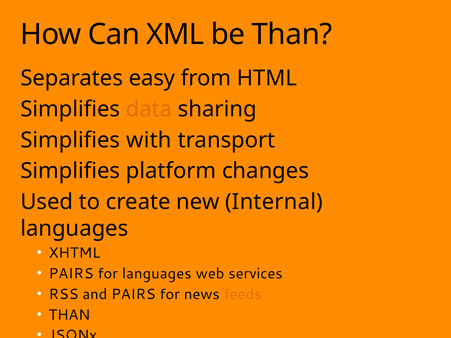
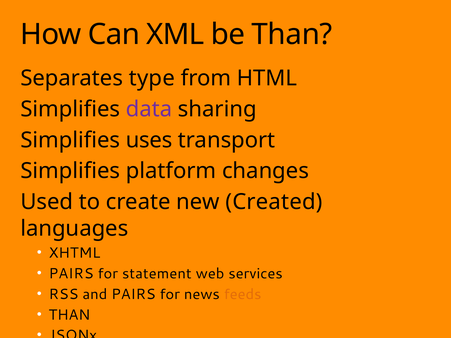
easy: easy -> type
data colour: orange -> purple
with: with -> uses
Internal: Internal -> Created
for languages: languages -> statement
